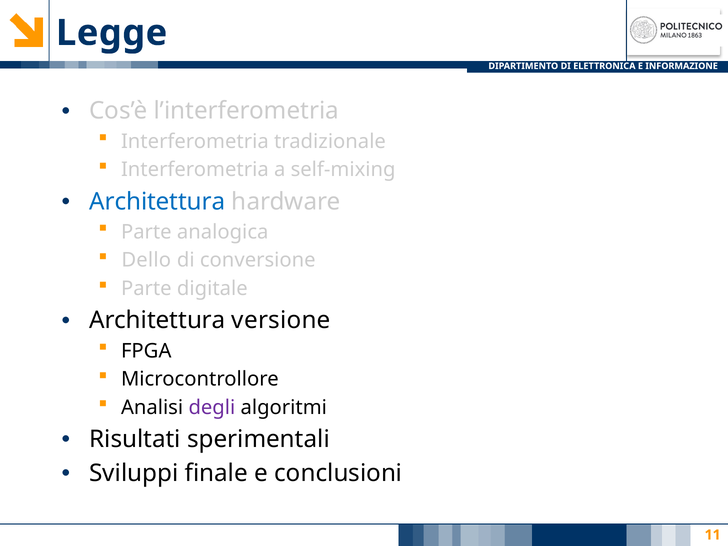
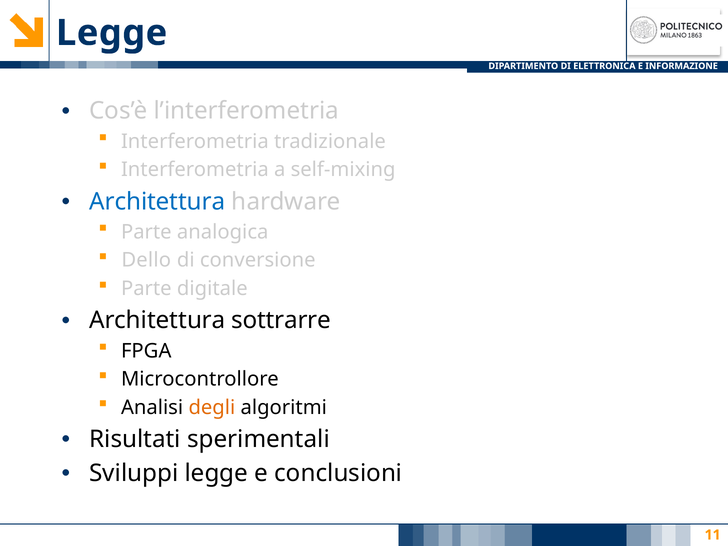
versione: versione -> sottrarre
degli colour: purple -> orange
Sviluppi finale: finale -> legge
